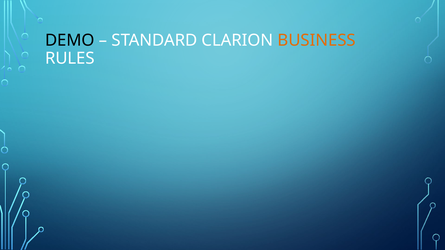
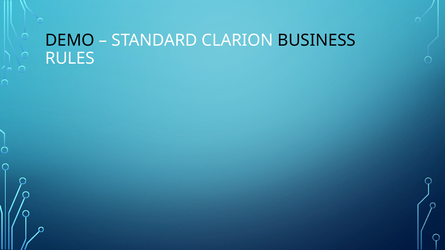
BUSINESS colour: orange -> black
